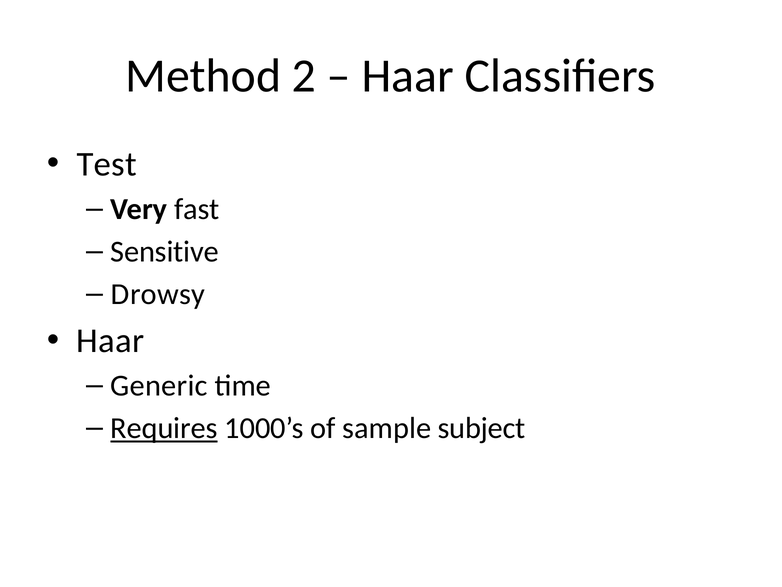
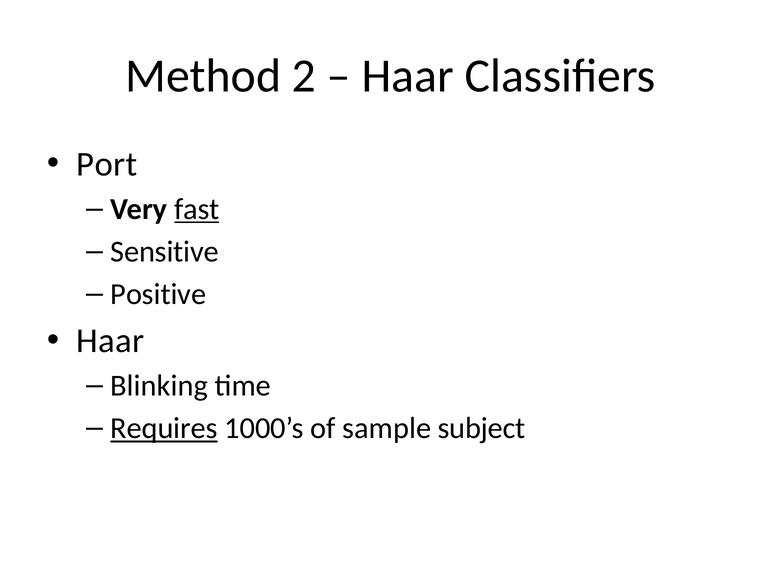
Test: Test -> Port
fast underline: none -> present
Drowsy: Drowsy -> Positive
Generic: Generic -> Blinking
